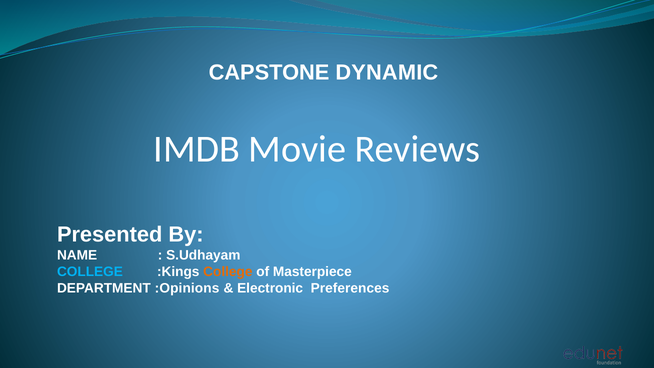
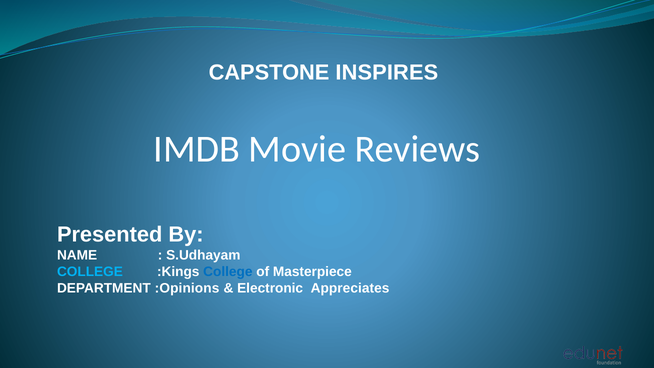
DYNAMIC: DYNAMIC -> INSPIRES
College at (228, 272) colour: orange -> blue
Preferences: Preferences -> Appreciates
